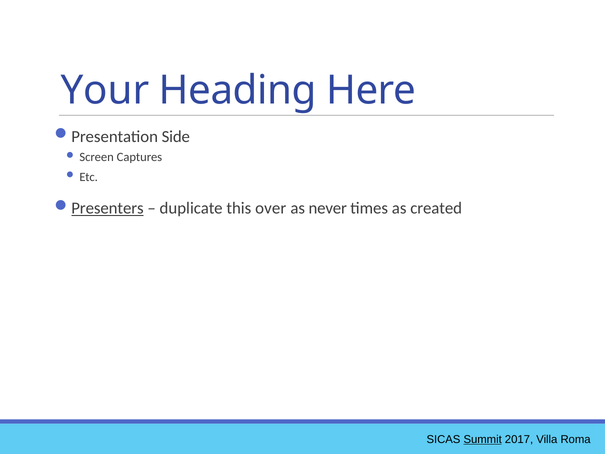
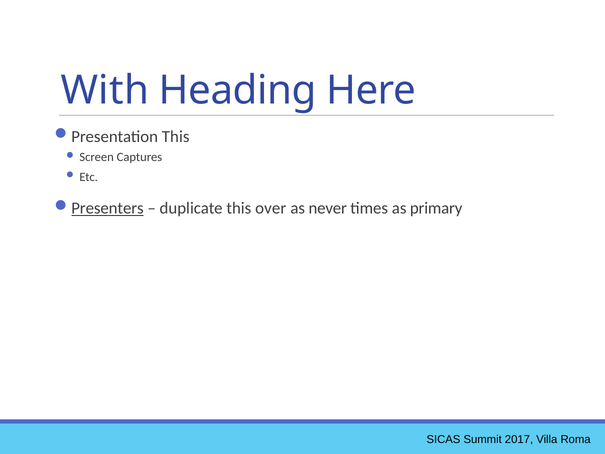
Your: Your -> With
Presentation Side: Side -> This
created: created -> primary
Summit underline: present -> none
